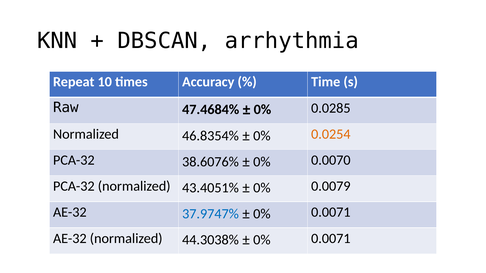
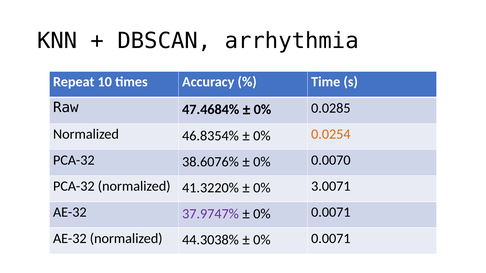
43.4051%: 43.4051% -> 41.3220%
0.0079: 0.0079 -> 3.0071
37.9747% colour: blue -> purple
